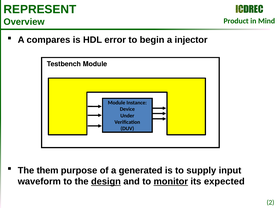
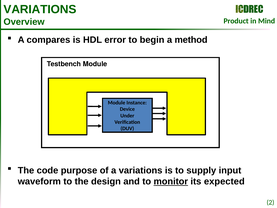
REPRESENT at (40, 9): REPRESENT -> VARIATIONS
injector: injector -> method
them: them -> code
a generated: generated -> variations
design underline: present -> none
